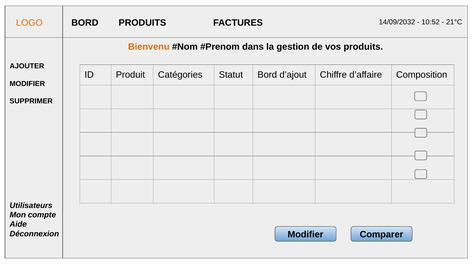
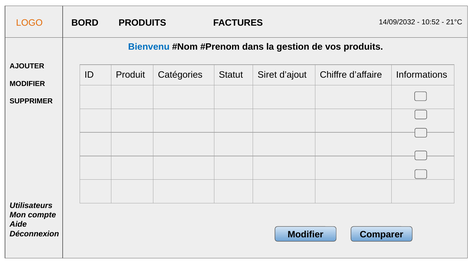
Bienvenu colour: orange -> blue
Statut Bord: Bord -> Siret
Composition: Composition -> Informations
